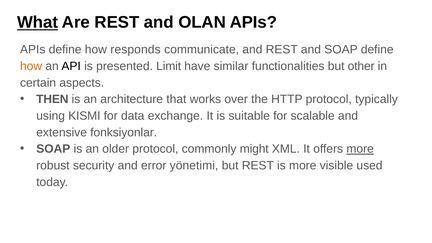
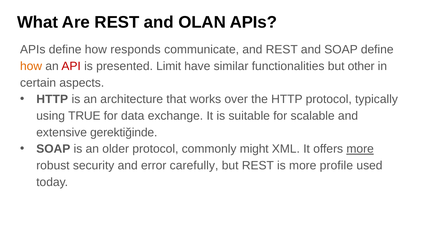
What underline: present -> none
API colour: black -> red
THEN at (52, 99): THEN -> HTTP
KISMI: KISMI -> TRUE
fonksiyonlar: fonksiyonlar -> gerektiğinde
yönetimi: yönetimi -> carefully
visible: visible -> profile
